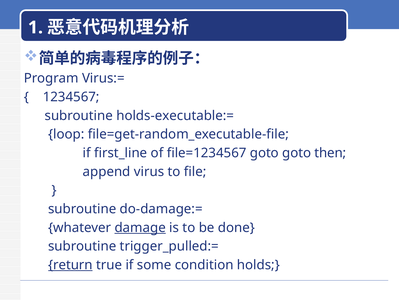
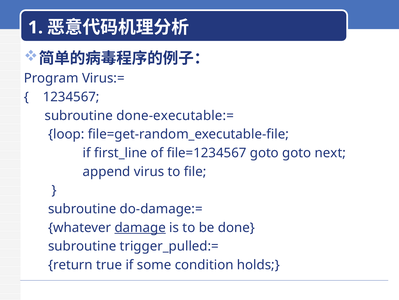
holds-executable:=: holds-executable:= -> done-executable:=
then: then -> next
return underline: present -> none
